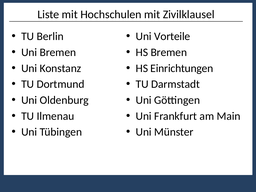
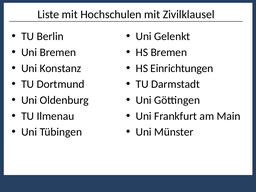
Vorteile: Vorteile -> Gelenkt
